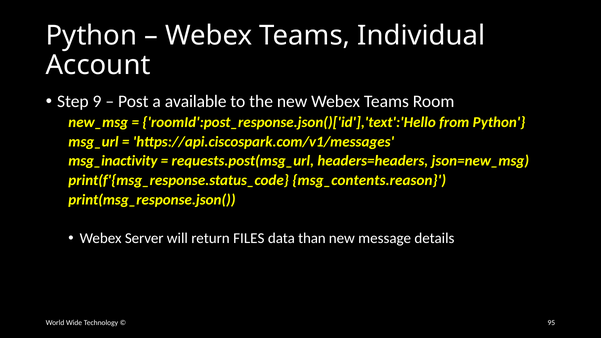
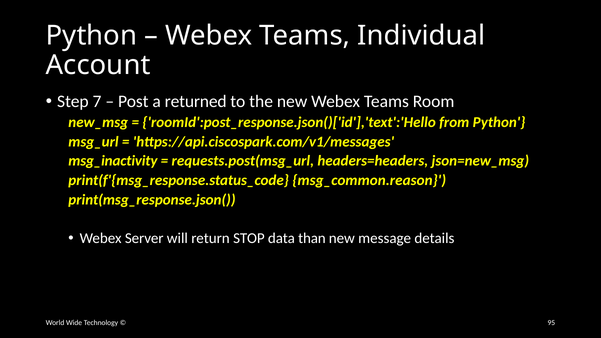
9: 9 -> 7
available: available -> returned
msg_contents.reason: msg_contents.reason -> msg_common.reason
FILES: FILES -> STOP
